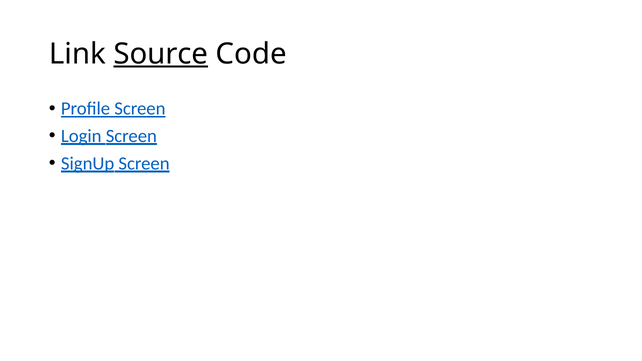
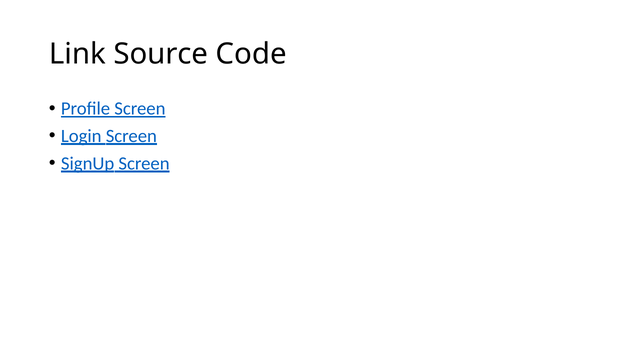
Source underline: present -> none
